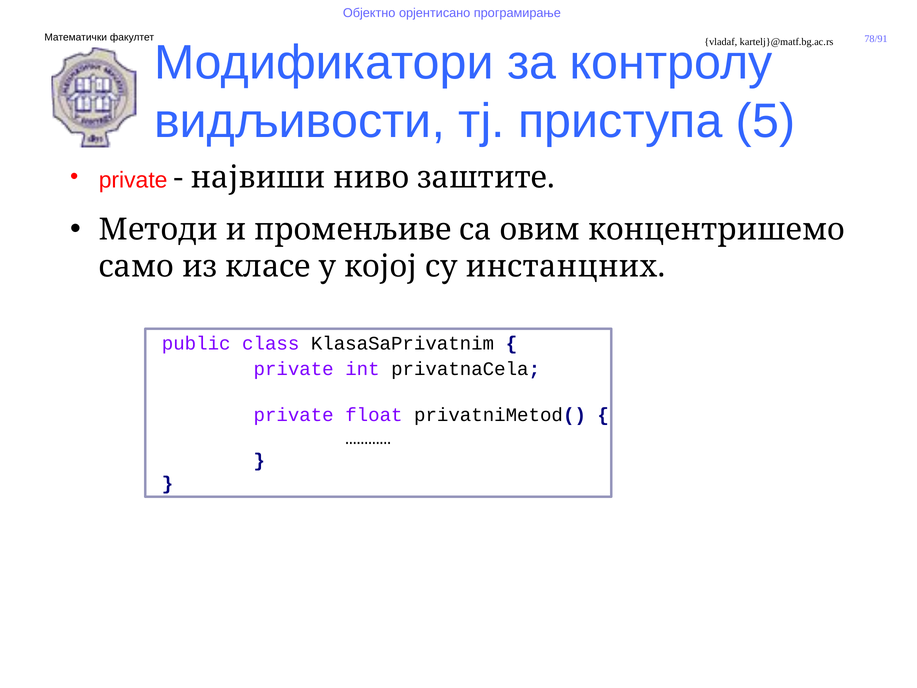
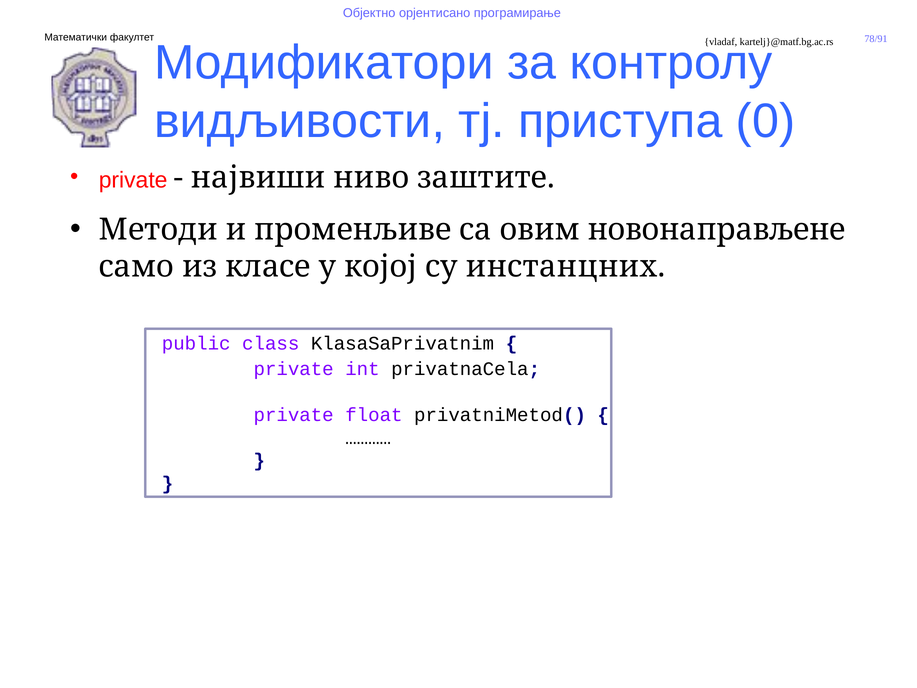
5: 5 -> 0
концентришемо: концентришемо -> новонаправљене
